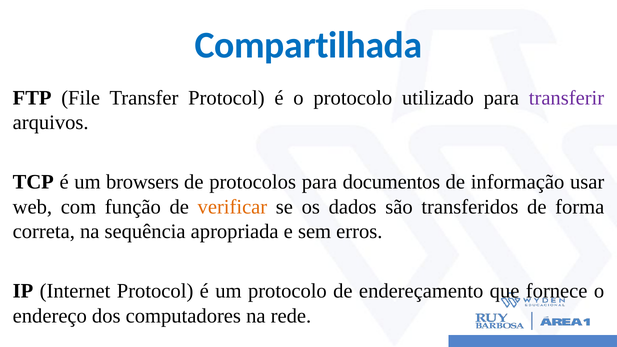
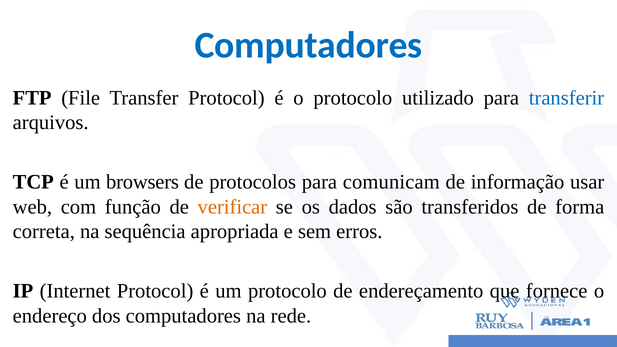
Compartilhada at (309, 45): Compartilhada -> Computadores
transferir colour: purple -> blue
documentos: documentos -> comunicam
